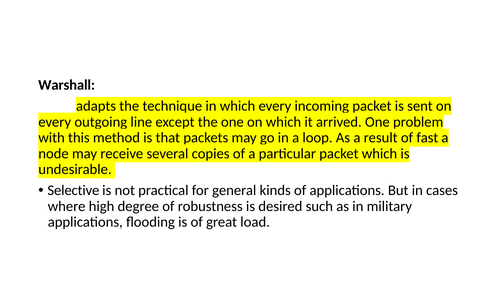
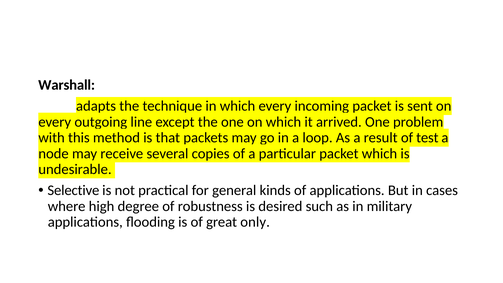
fast: fast -> test
load: load -> only
